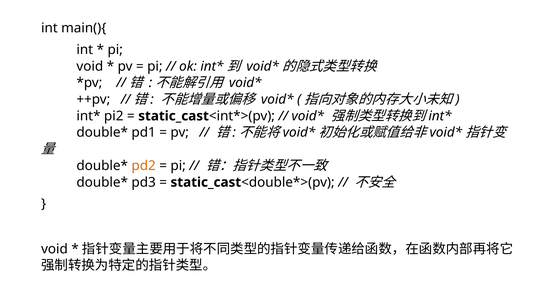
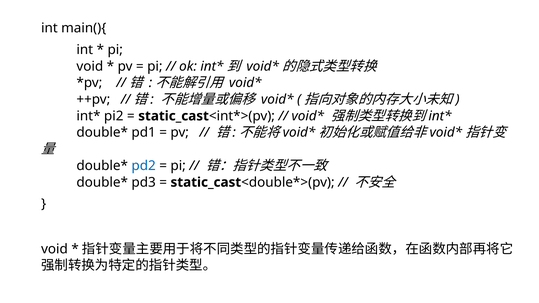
pd2 colour: orange -> blue
